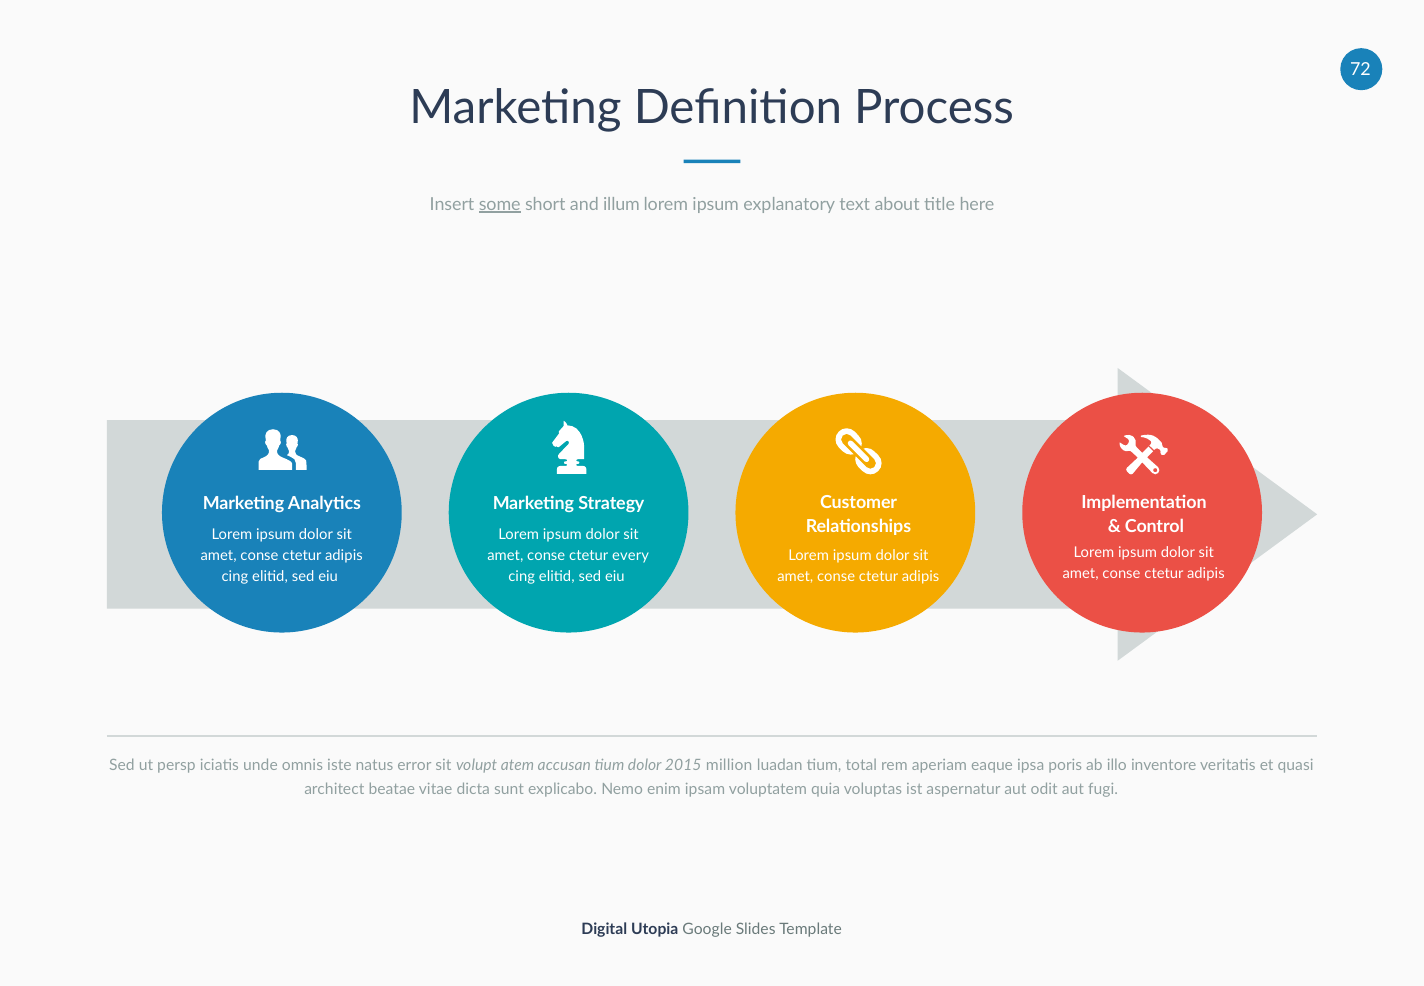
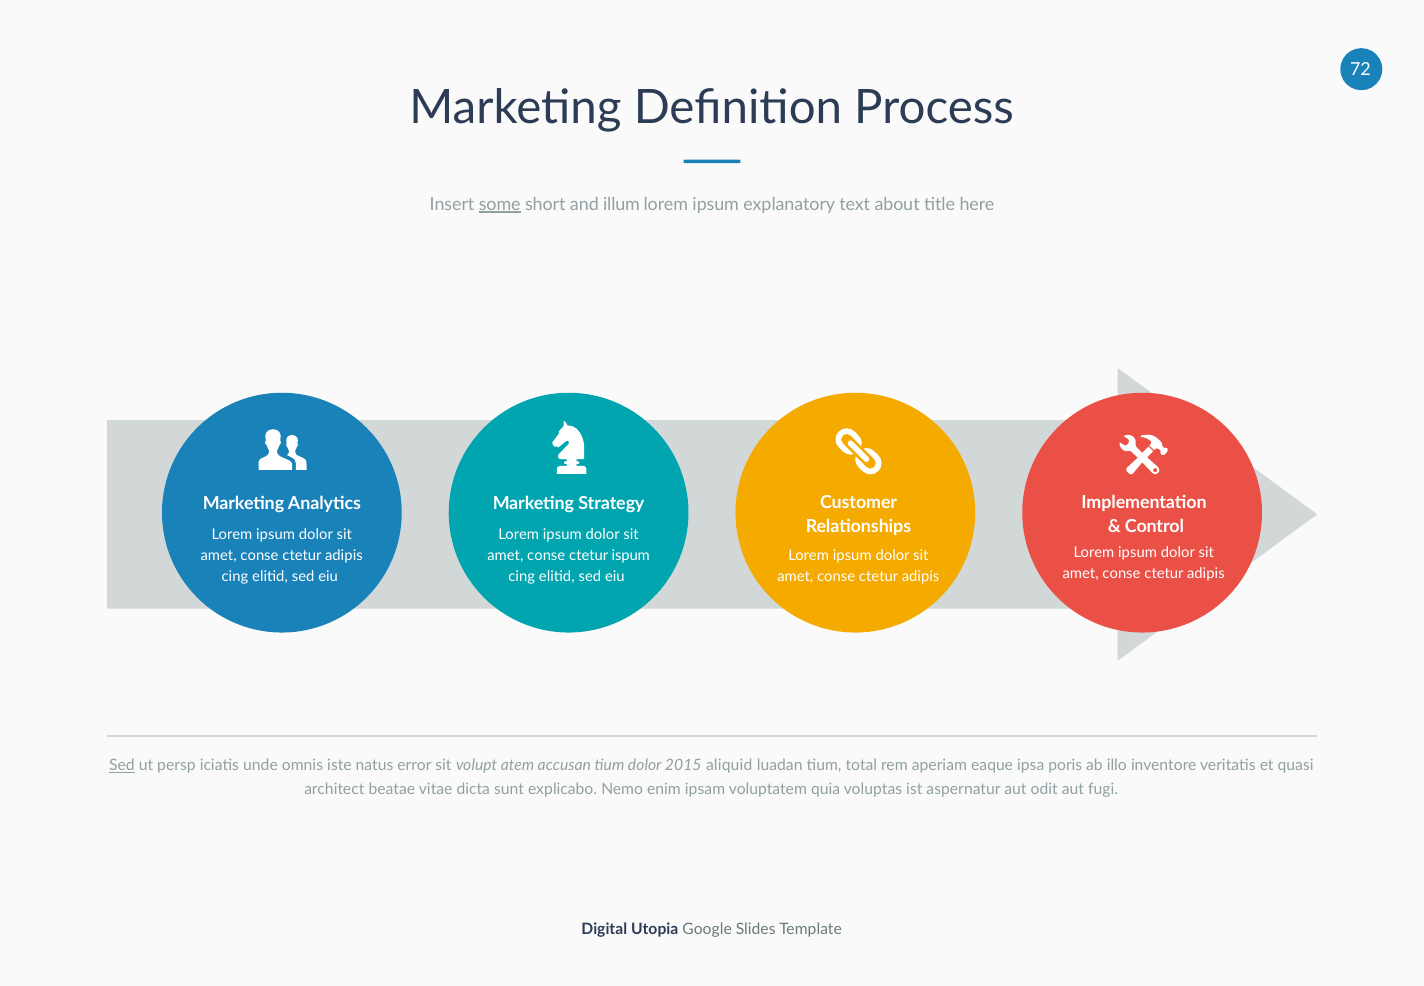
every: every -> ispum
Sed at (122, 765) underline: none -> present
million: million -> aliquid
